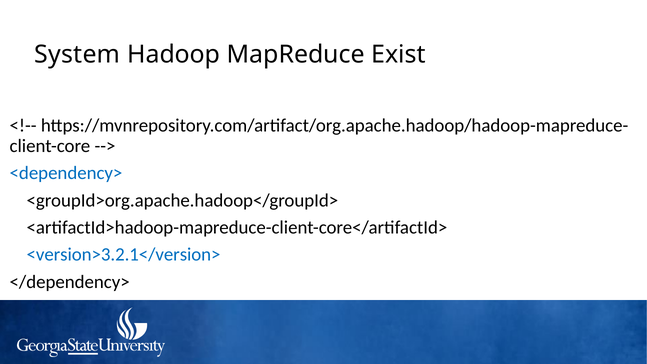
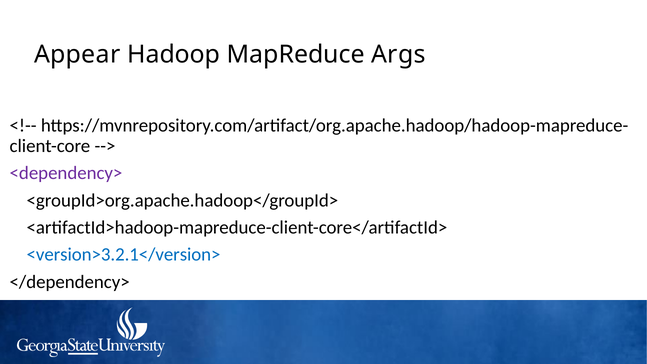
System: System -> Appear
Exist: Exist -> Args
<dependency> colour: blue -> purple
